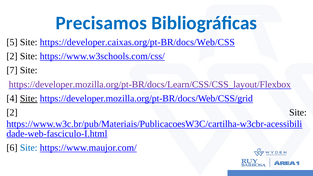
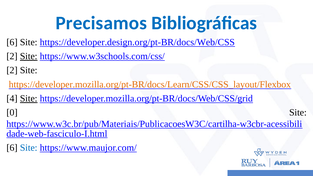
5 at (12, 42): 5 -> 6
https://developer.caixas.org/pt-BR/docs/Web/CSS: https://developer.caixas.org/pt-BR/docs/Web/CSS -> https://developer.design.org/pt-BR/docs/Web/CSS
Site at (29, 56) underline: none -> present
7 at (12, 70): 7 -> 2
https://developer.mozilla.org/pt-BR/docs/Learn/CSS/CSS_layout/Flexbox colour: purple -> orange
2 at (12, 113): 2 -> 0
